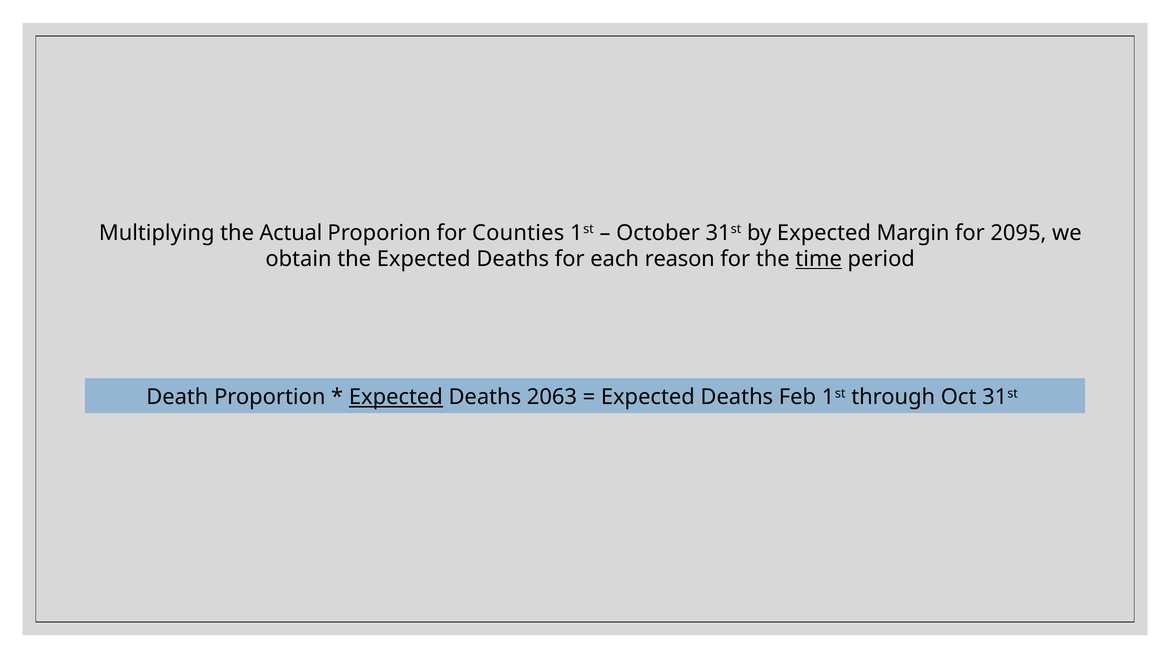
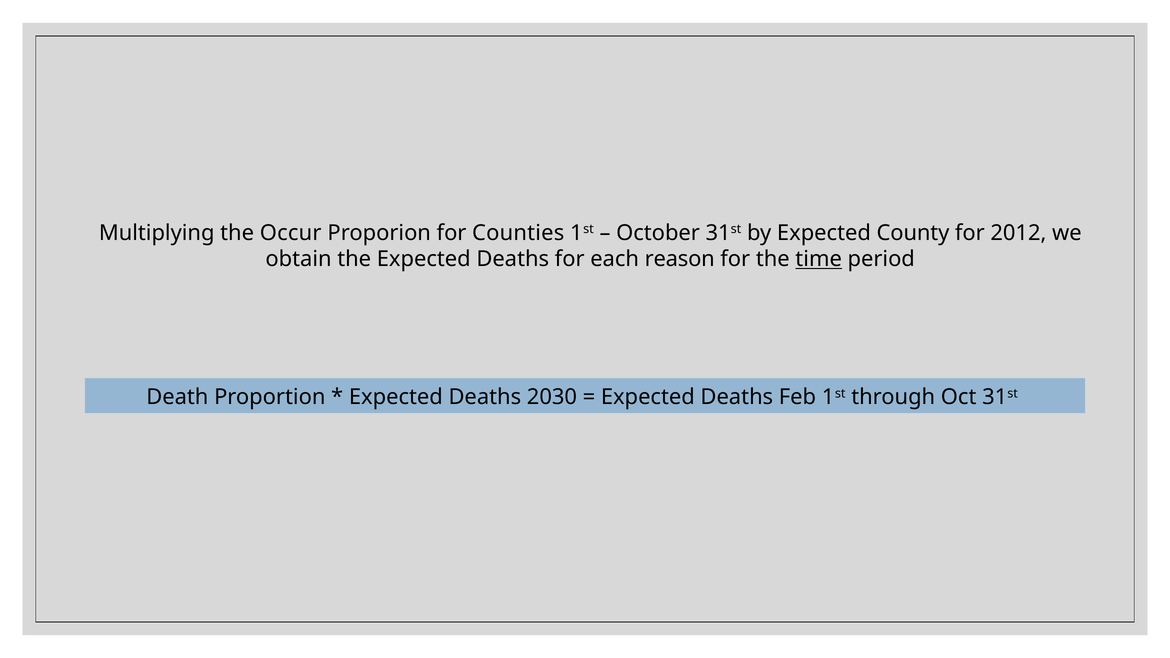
Actual: Actual -> Occur
Margin: Margin -> County
2095: 2095 -> 2012
Expected at (396, 397) underline: present -> none
2063: 2063 -> 2030
